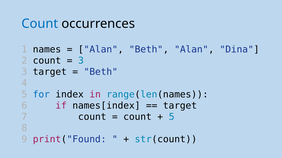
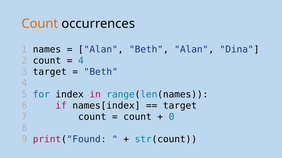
Count at (40, 24) colour: blue -> orange
3 at (81, 61): 3 -> 4
5 at (172, 117): 5 -> 0
